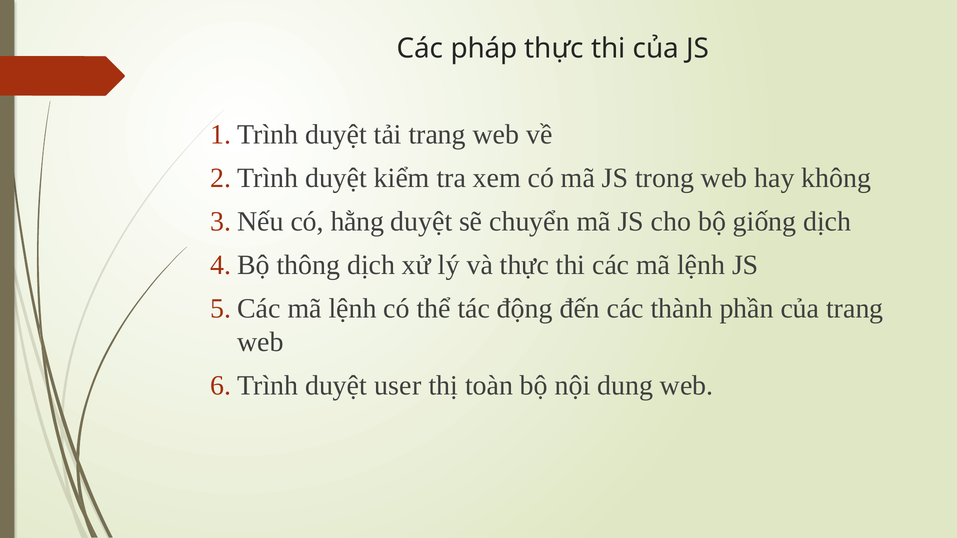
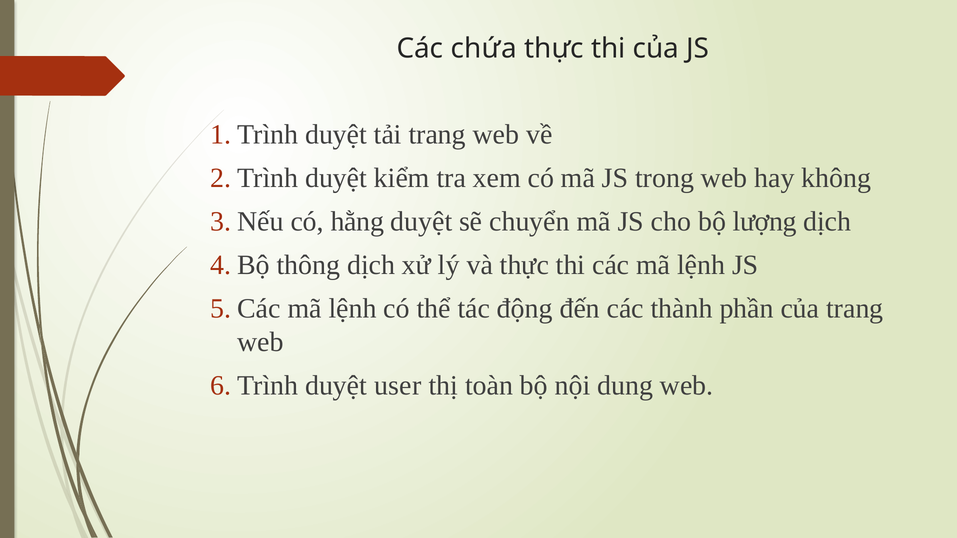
pháp: pháp -> chứa
giống: giống -> lượng
